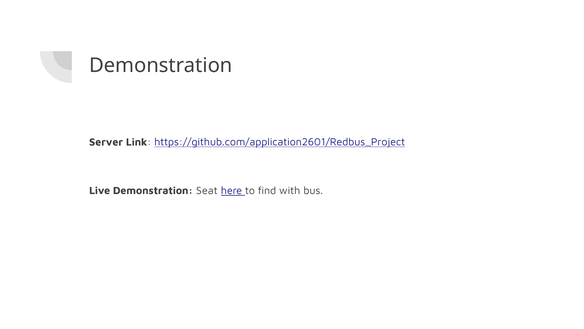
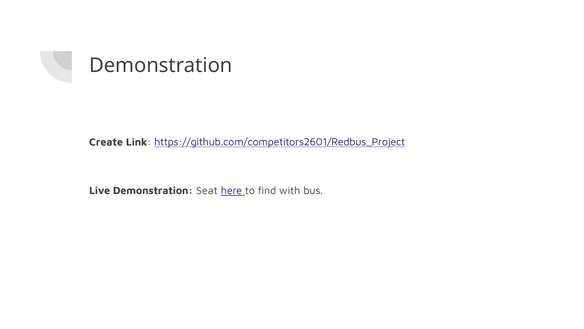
Server: Server -> Create
https://github.com/application2601/Redbus_Project: https://github.com/application2601/Redbus_Project -> https://github.com/competitors2601/Redbus_Project
